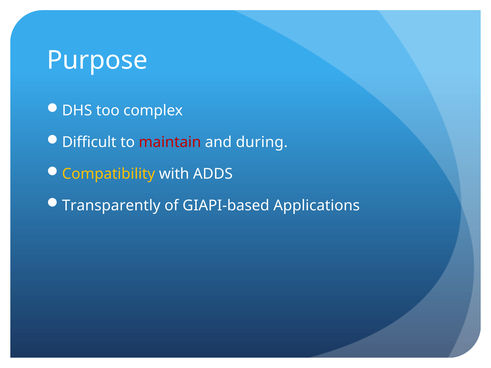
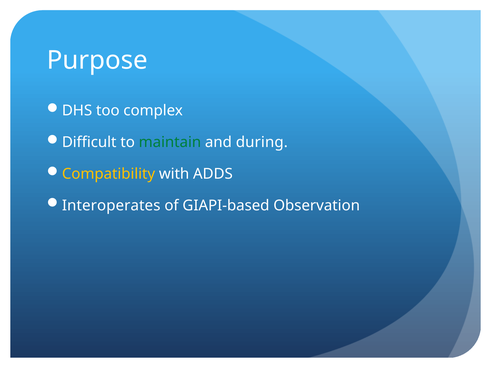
maintain colour: red -> green
Transparently: Transparently -> Interoperates
Applications: Applications -> Observation
